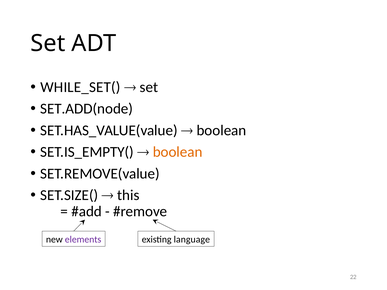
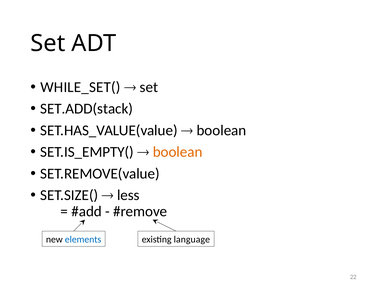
SET.ADD(node: SET.ADD(node -> SET.ADD(stack
this: this -> less
elements colour: purple -> blue
